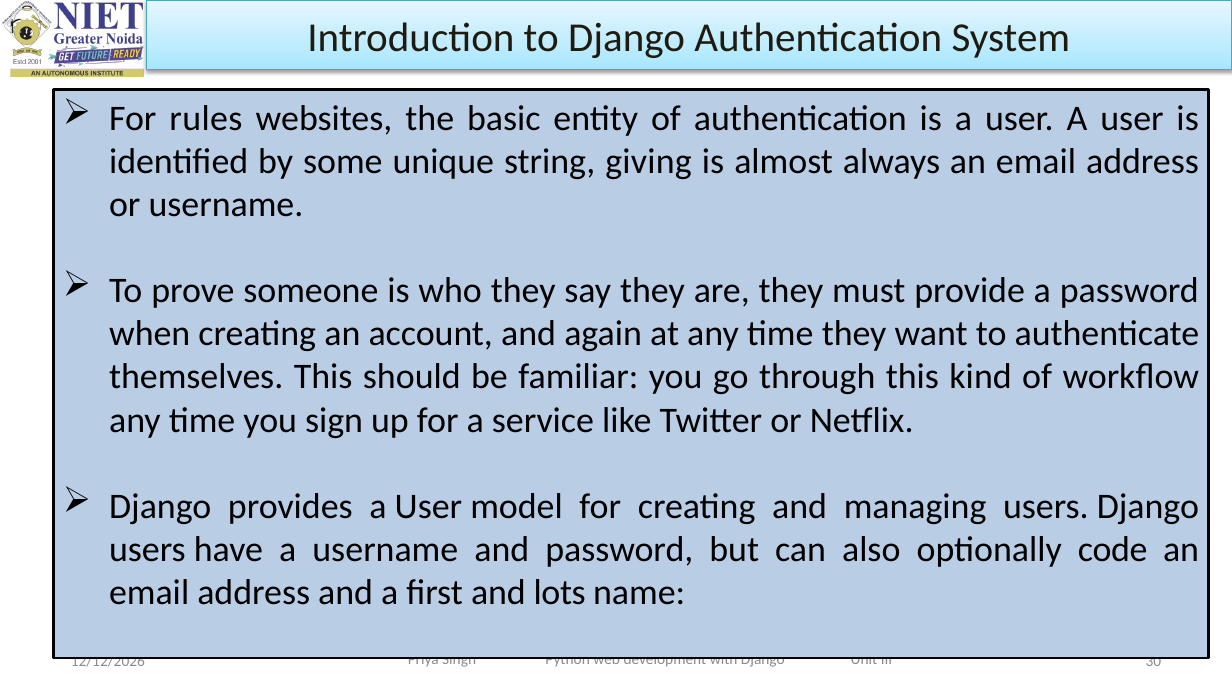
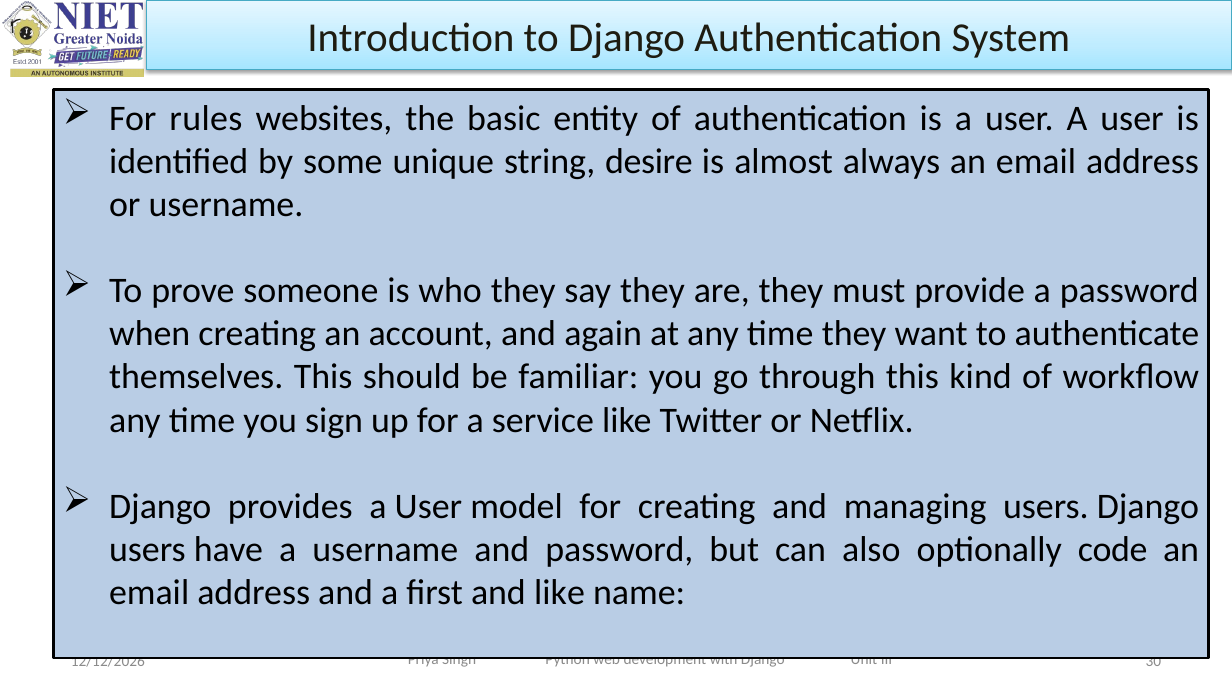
giving: giving -> desire
and lots: lots -> like
